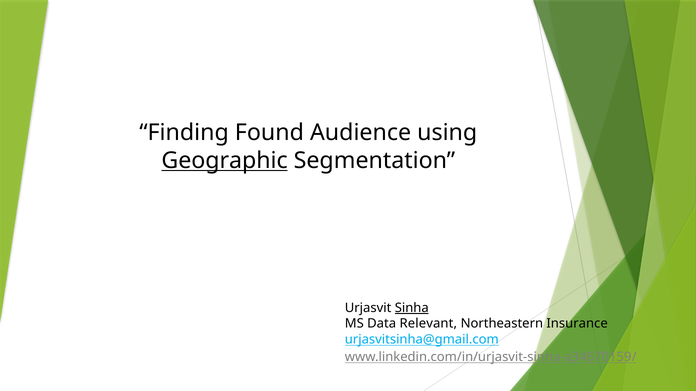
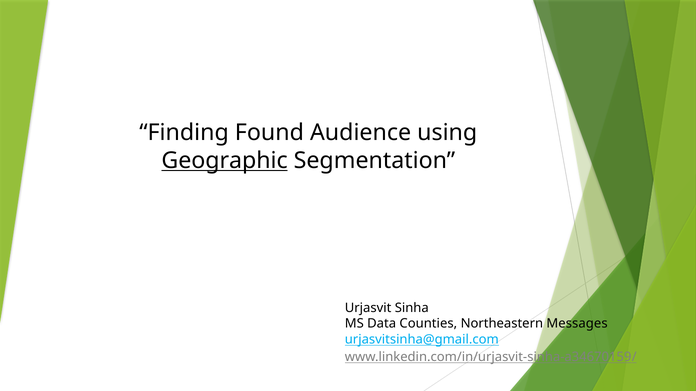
Sinha underline: present -> none
Relevant: Relevant -> Counties
Insurance: Insurance -> Messages
